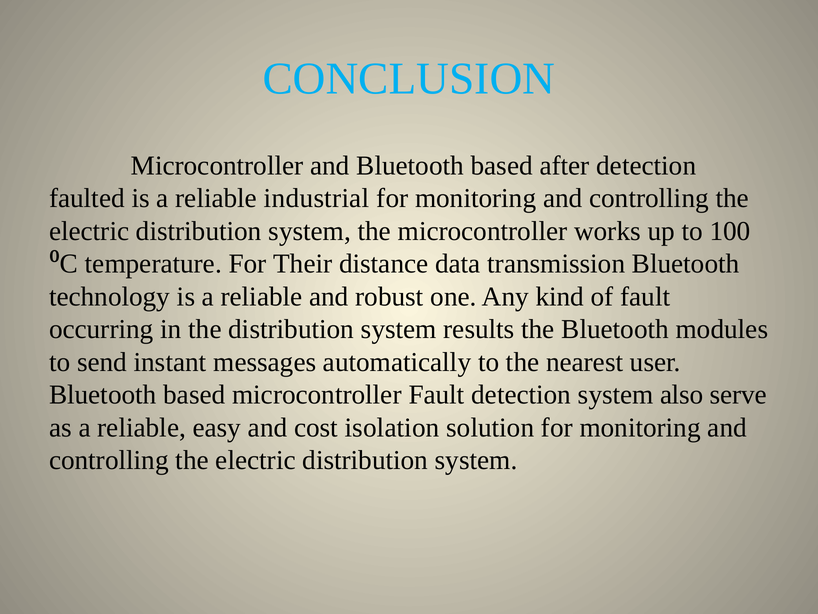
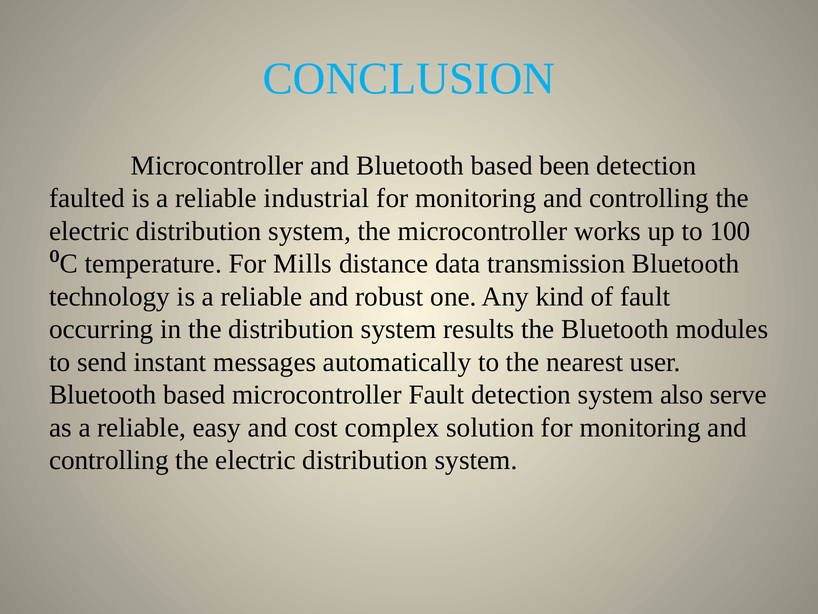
after: after -> been
Their: Their -> Mills
isolation: isolation -> complex
